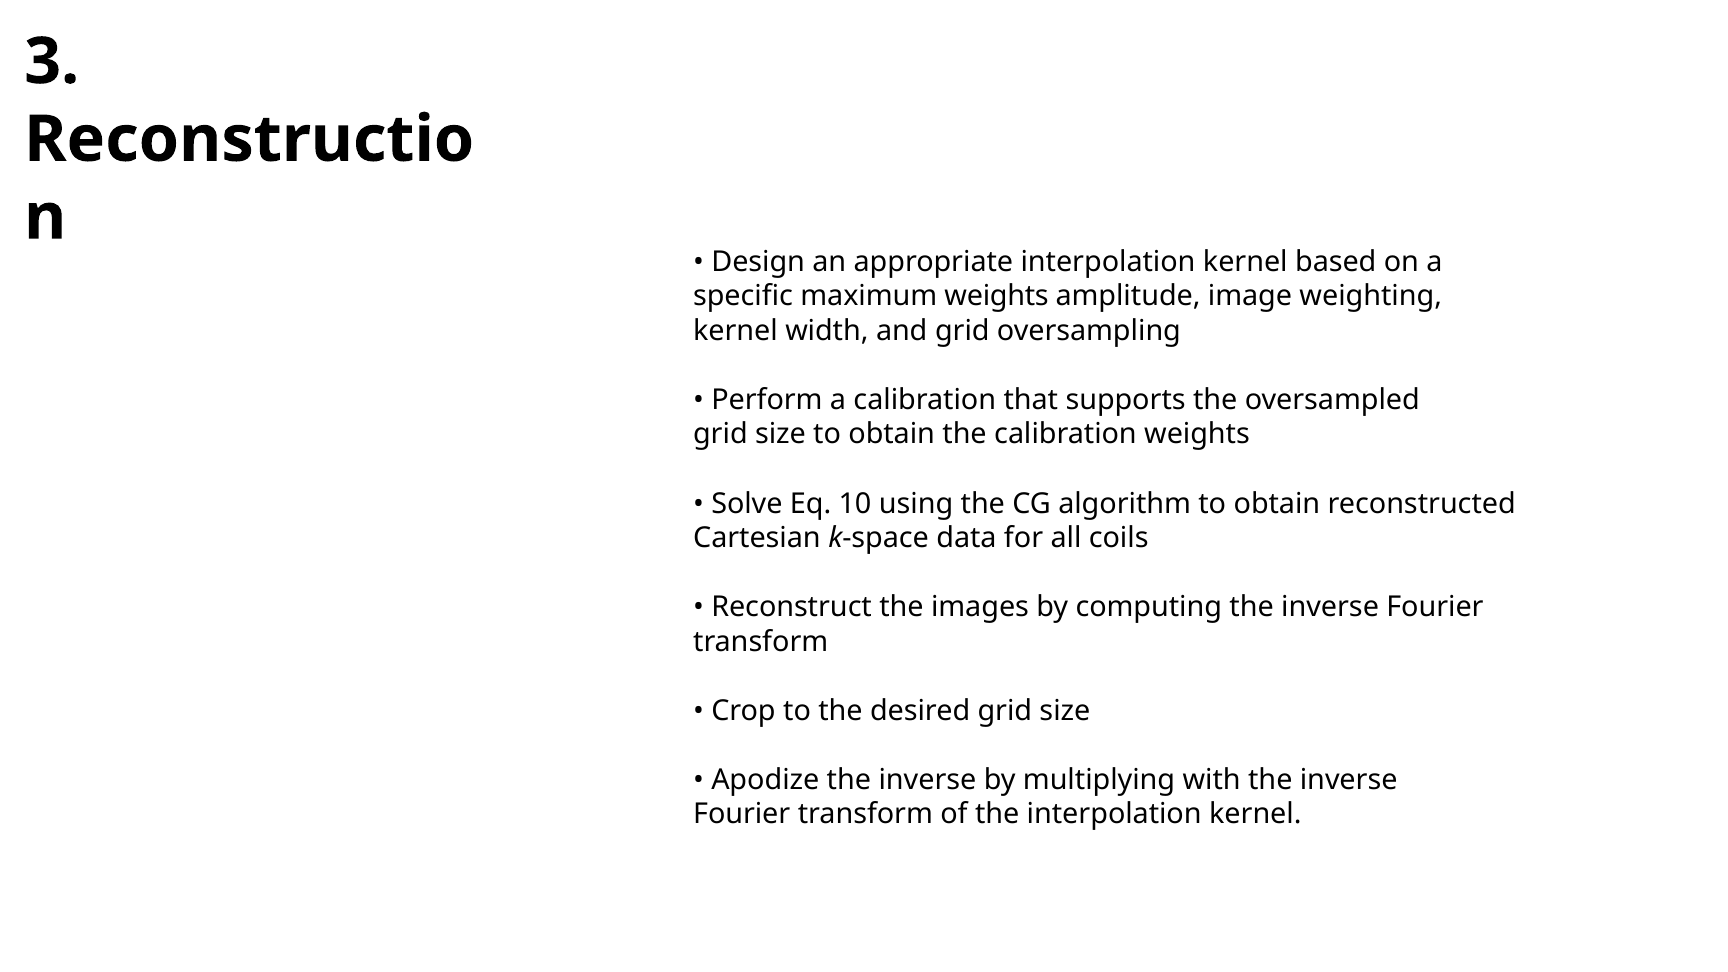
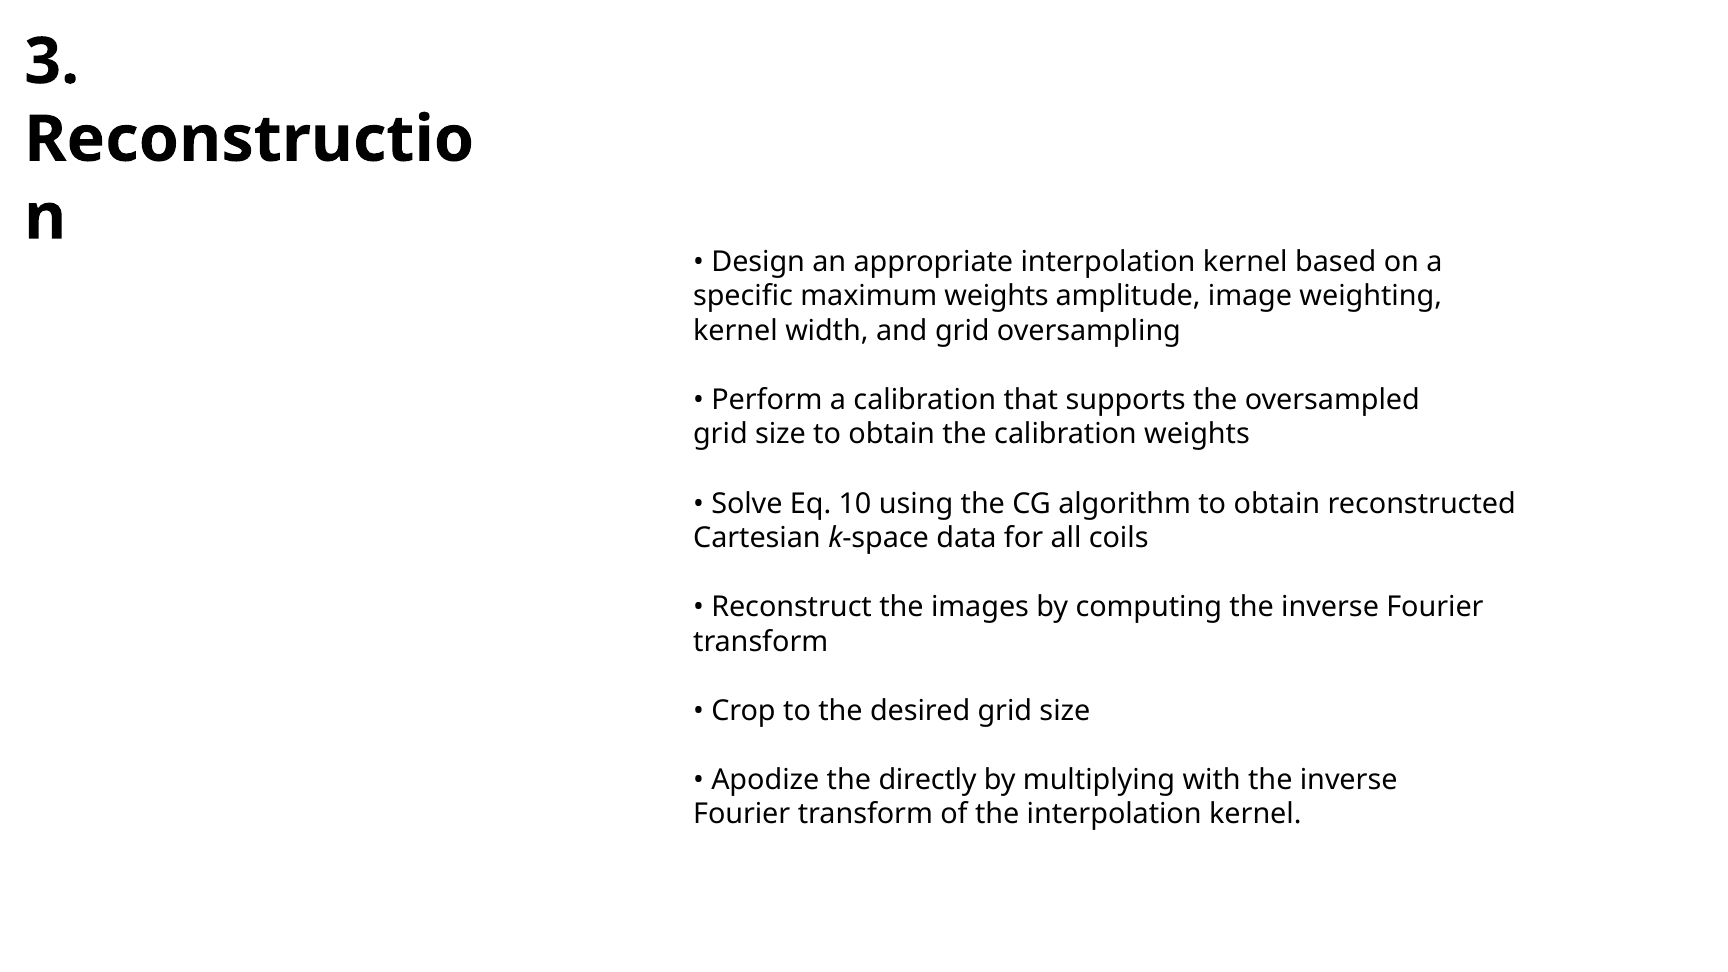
Apodize the inverse: inverse -> directly
